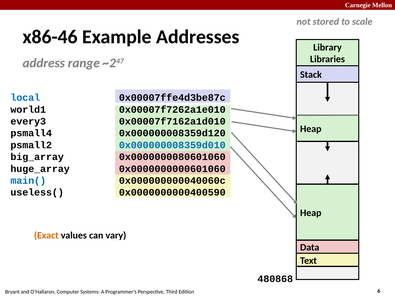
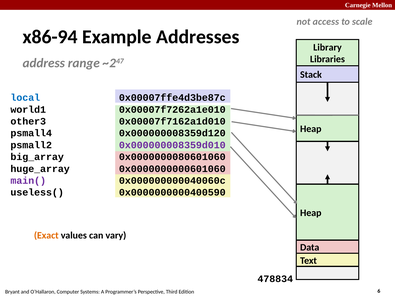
stored: stored -> access
x86-46: x86-46 -> x86-94
every3: every3 -> other3
0x000000008359d010 colour: blue -> purple
main( colour: blue -> purple
480868: 480868 -> 478834
